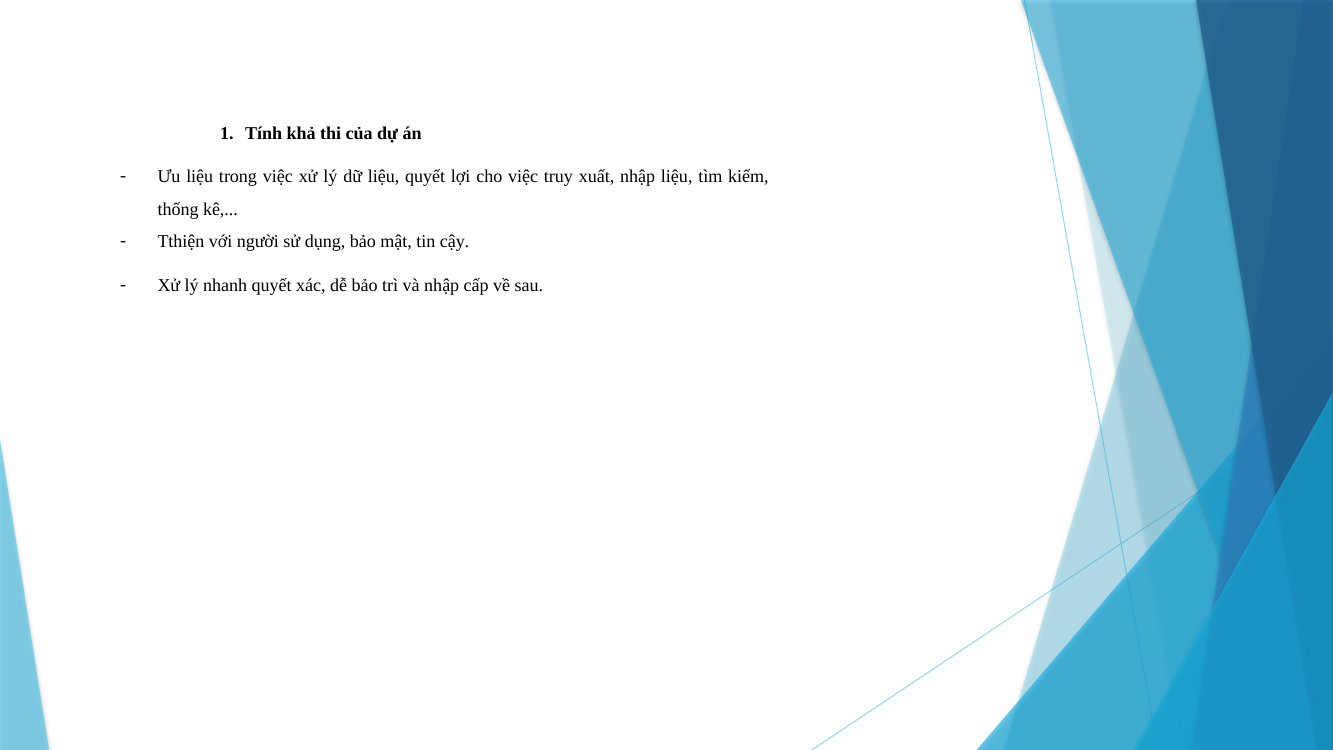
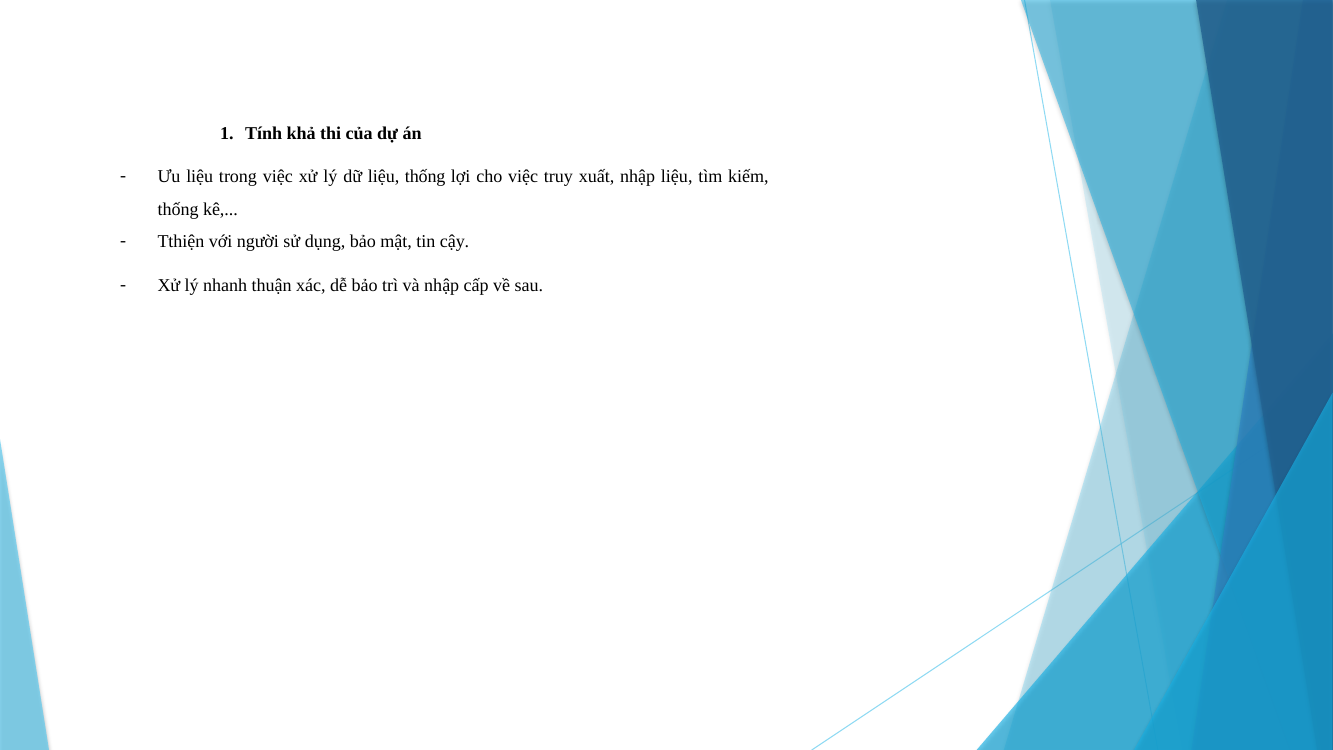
liệu quyết: quyết -> thống
nhanh quyết: quyết -> thuận
